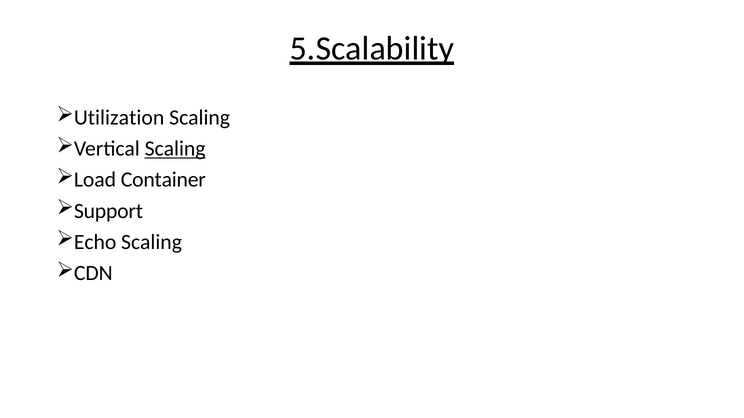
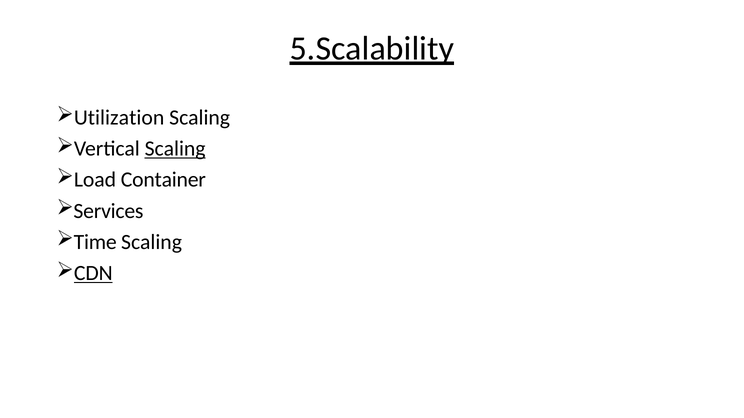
Support: Support -> Services
Echo: Echo -> Time
CDN underline: none -> present
